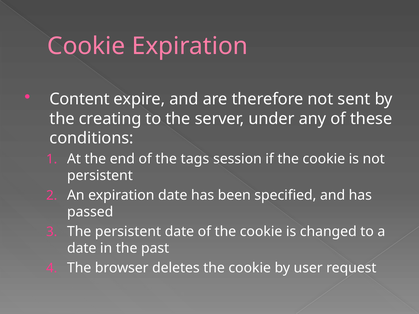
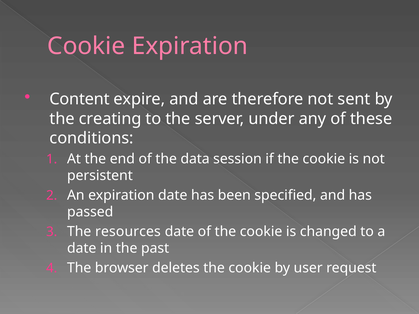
tags: tags -> data
The persistent: persistent -> resources
